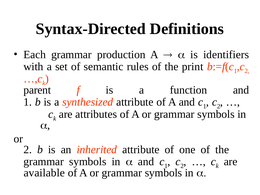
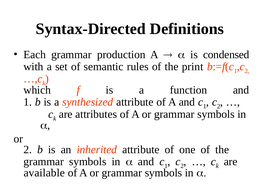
identifiers: identifiers -> condensed
parent: parent -> which
